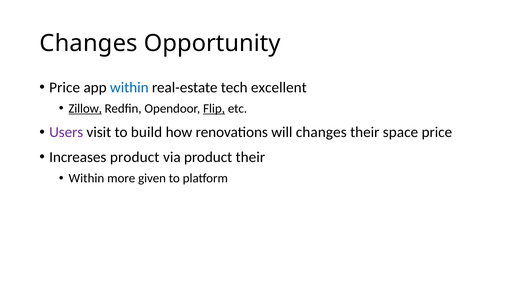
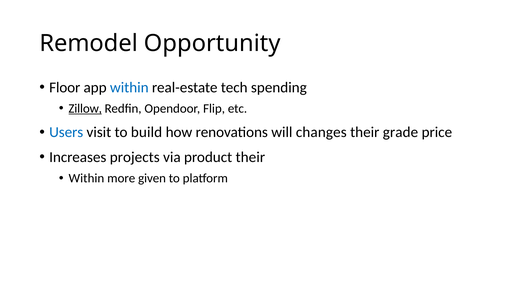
Changes at (89, 44): Changes -> Remodel
Price at (65, 88): Price -> Floor
excellent: excellent -> spending
Flip underline: present -> none
Users colour: purple -> blue
space: space -> grade
Increases product: product -> projects
